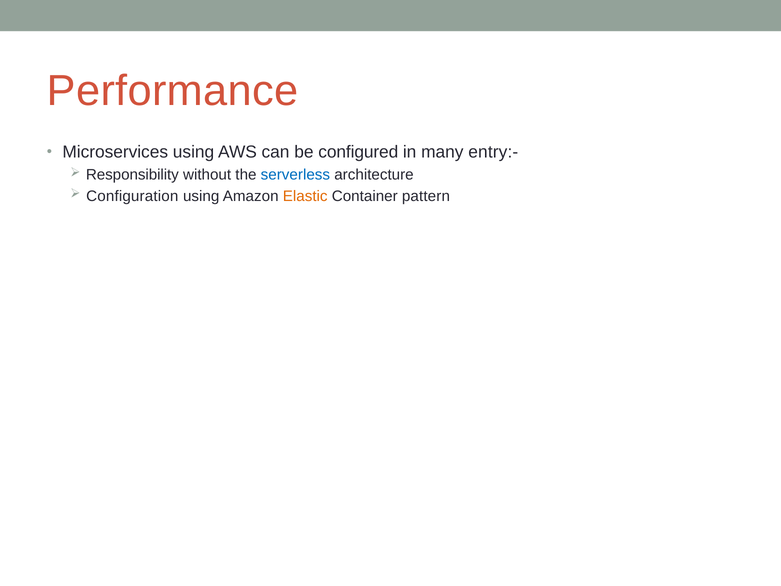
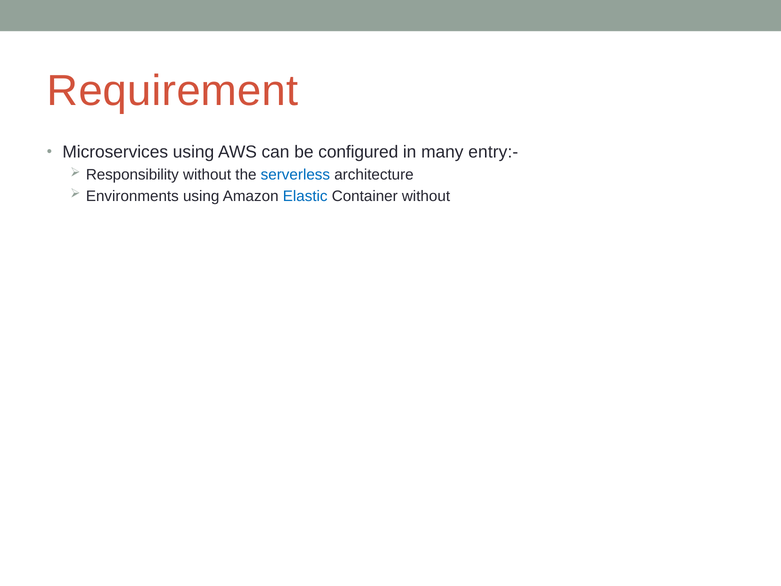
Performance: Performance -> Requirement
Configuration: Configuration -> Environments
Elastic colour: orange -> blue
Container pattern: pattern -> without
